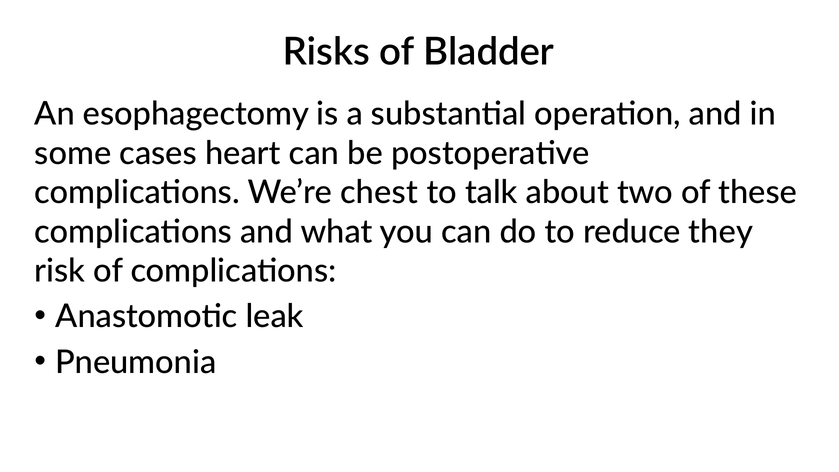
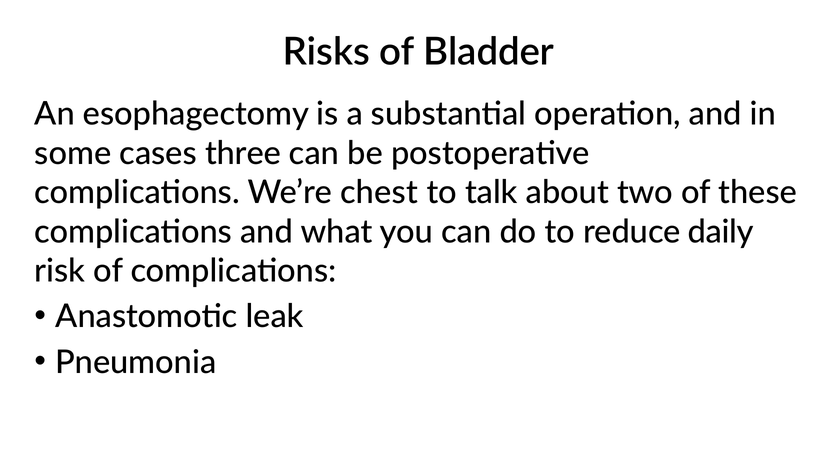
heart: heart -> three
they: they -> daily
